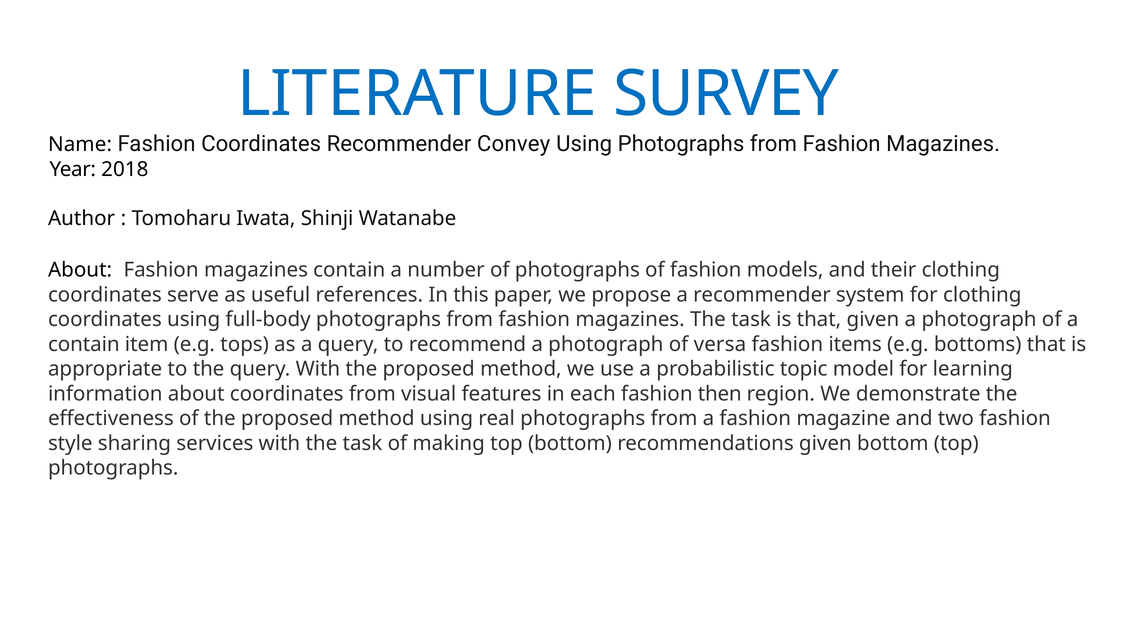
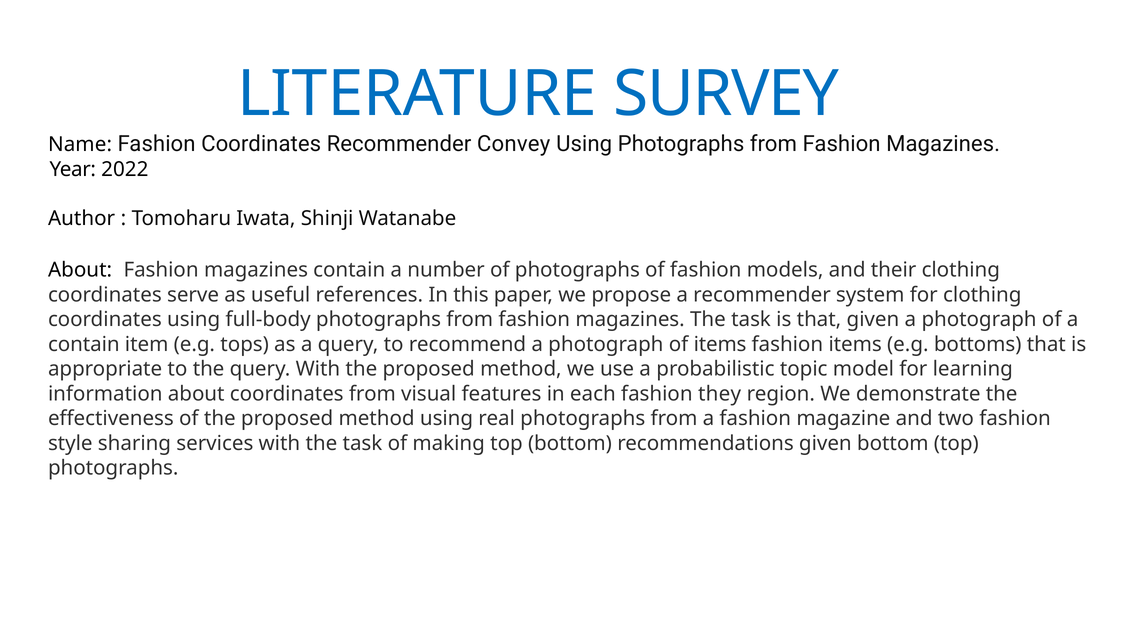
2018: 2018 -> 2022
of versa: versa -> items
then: then -> they
